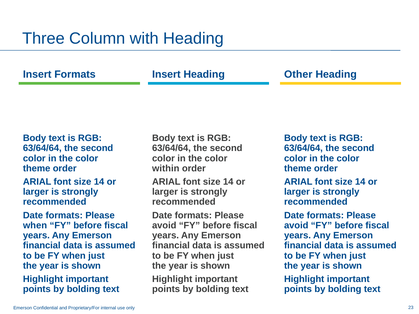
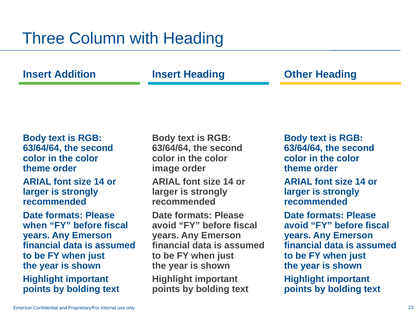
Insert Formats: Formats -> Addition
within: within -> image
